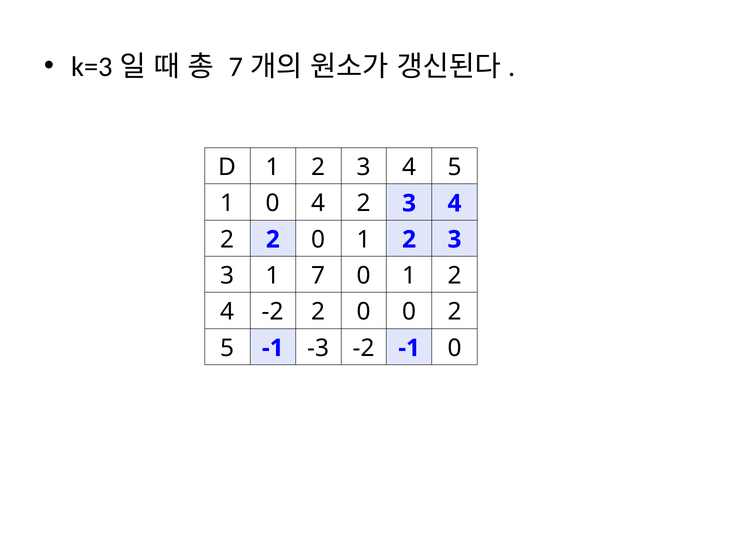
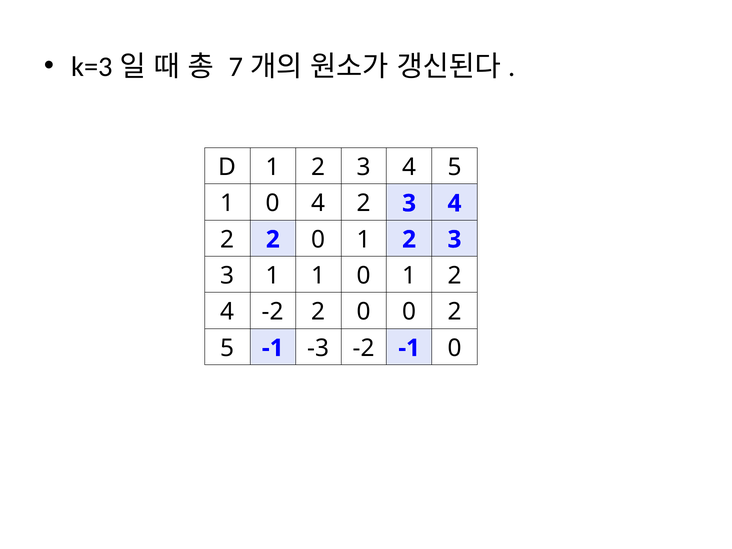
1 7: 7 -> 1
